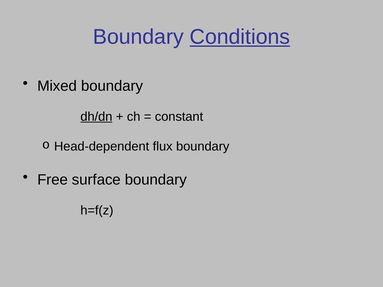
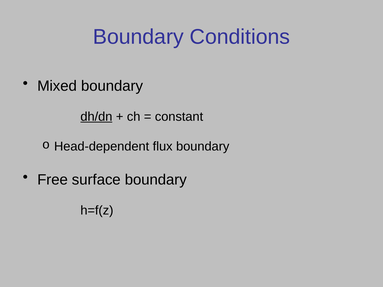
Conditions underline: present -> none
